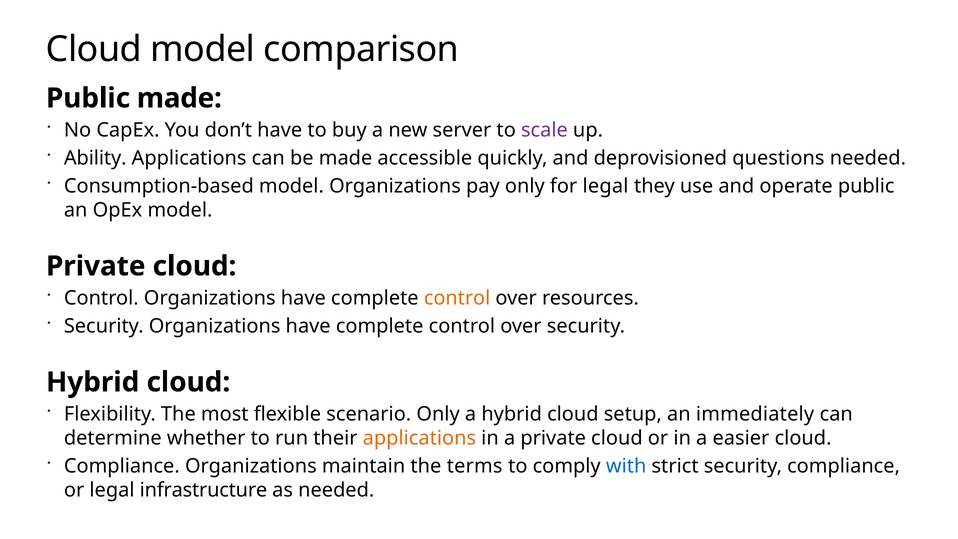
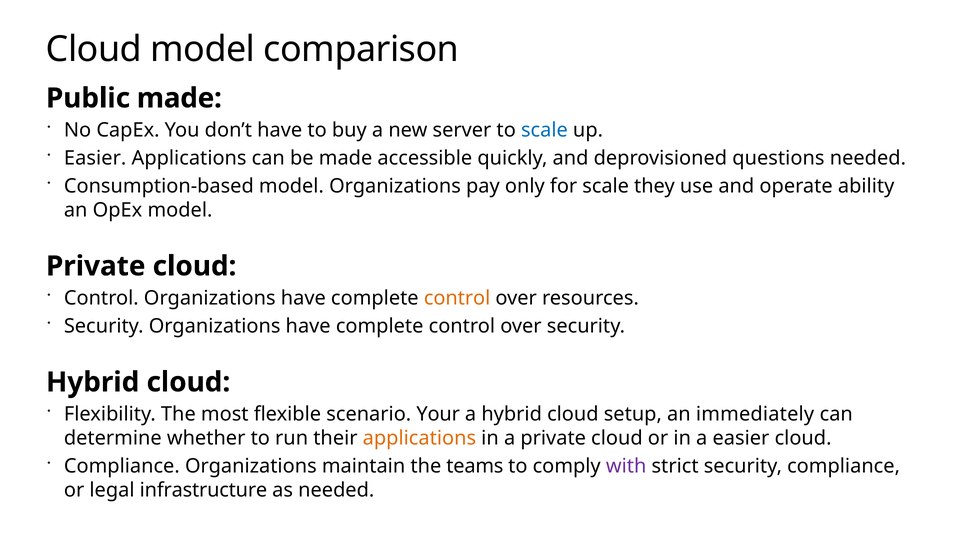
scale at (544, 130) colour: purple -> blue
Ability at (95, 158): Ability -> Easier
for legal: legal -> scale
operate public: public -> ability
scenario Only: Only -> Your
terms: terms -> teams
with colour: blue -> purple
